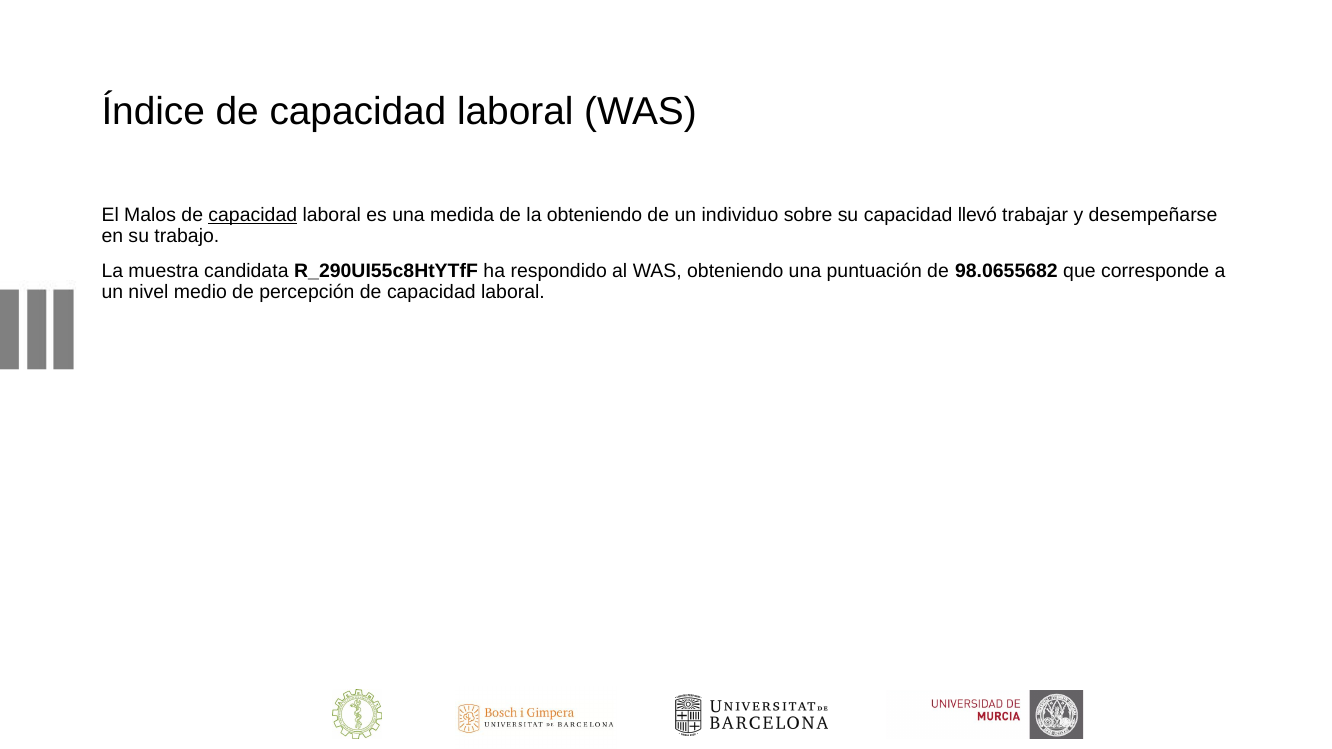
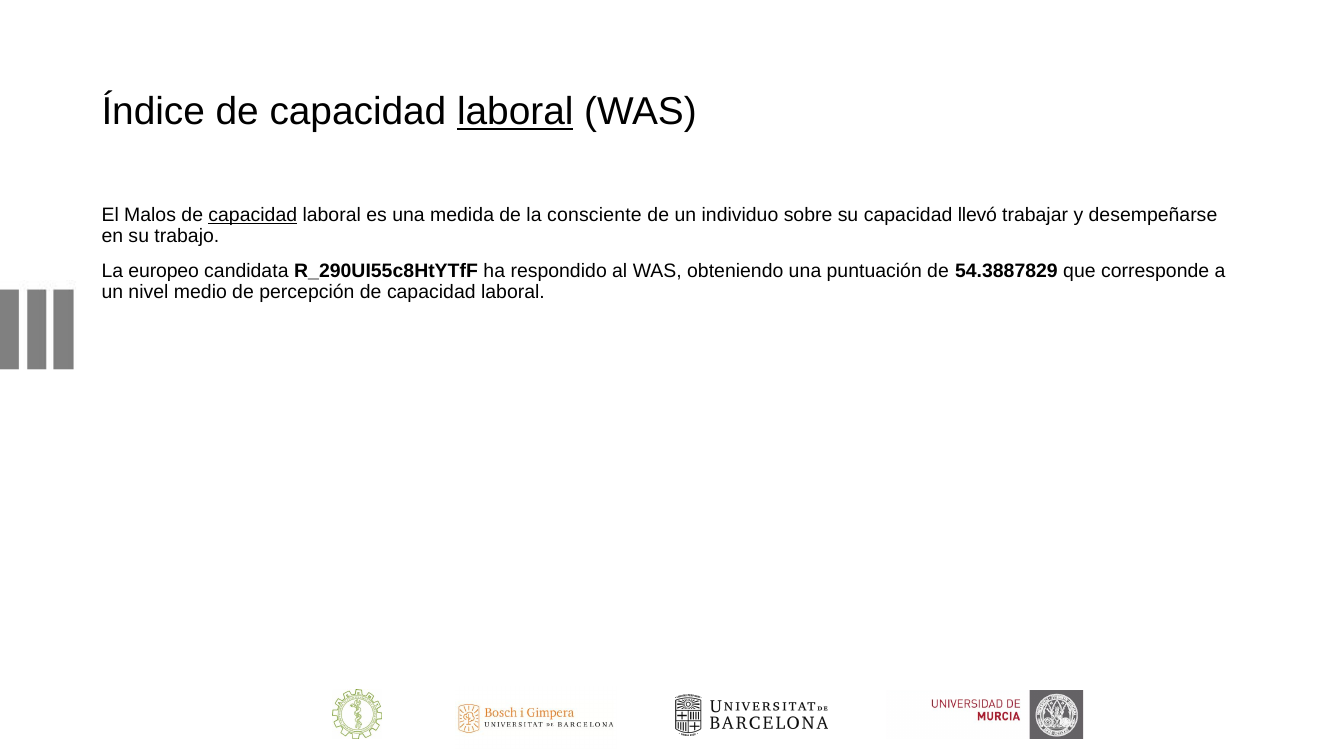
laboral at (515, 112) underline: none -> present
la obteniendo: obteniendo -> consciente
muestra: muestra -> europeo
98.0655682: 98.0655682 -> 54.3887829
